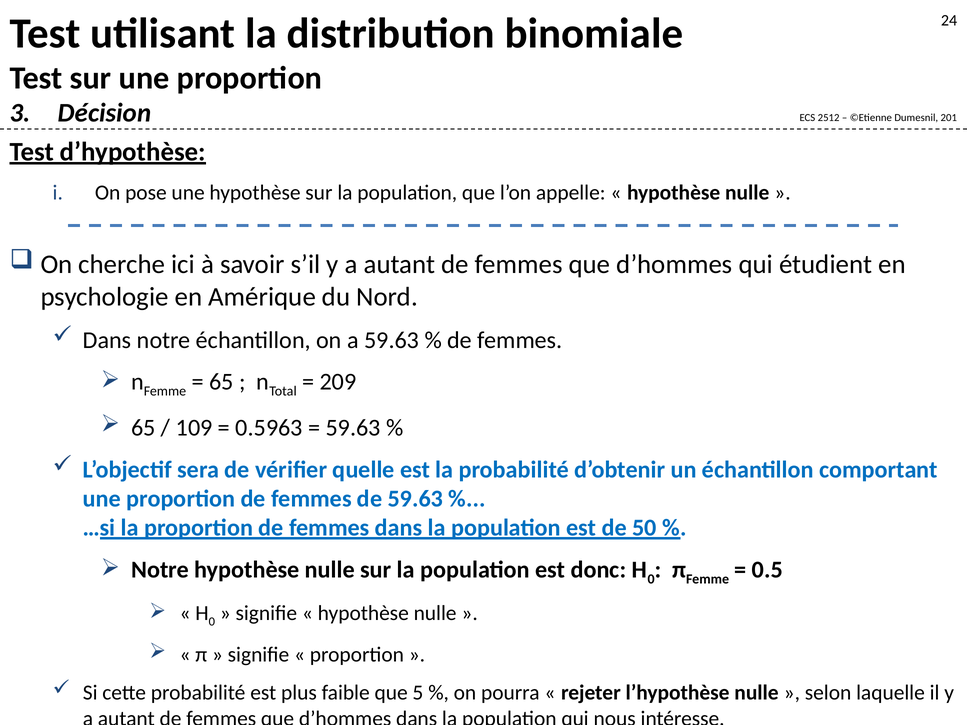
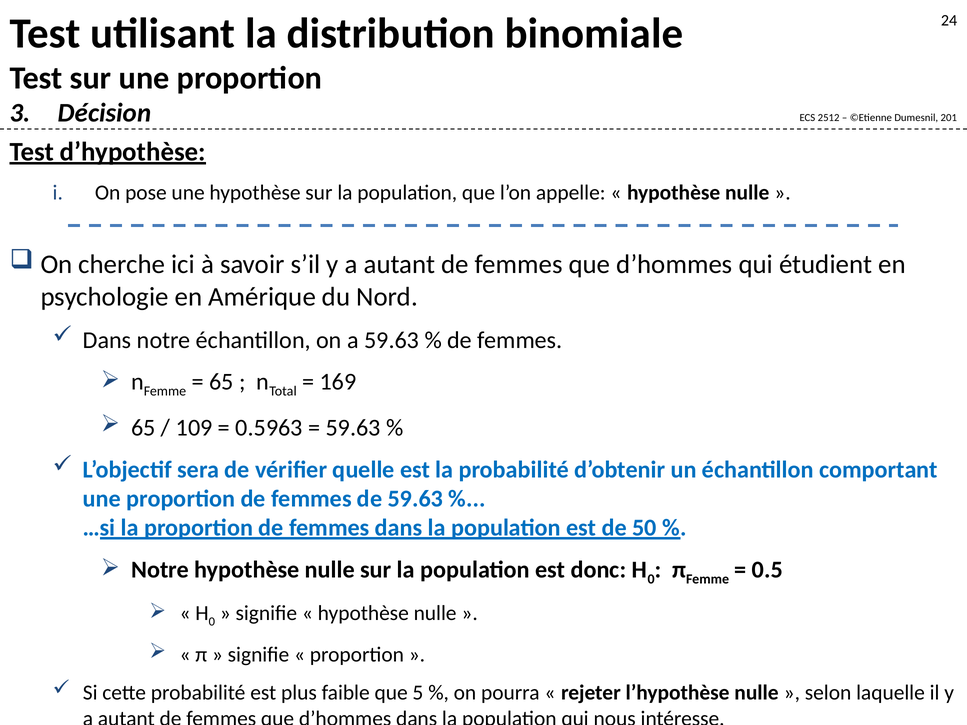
209: 209 -> 169
